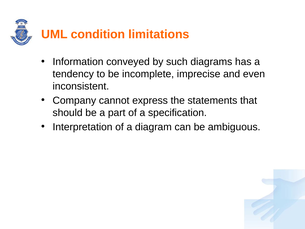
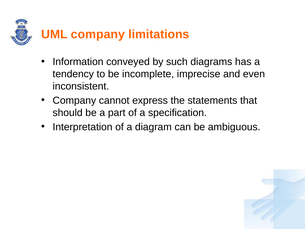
UML condition: condition -> company
